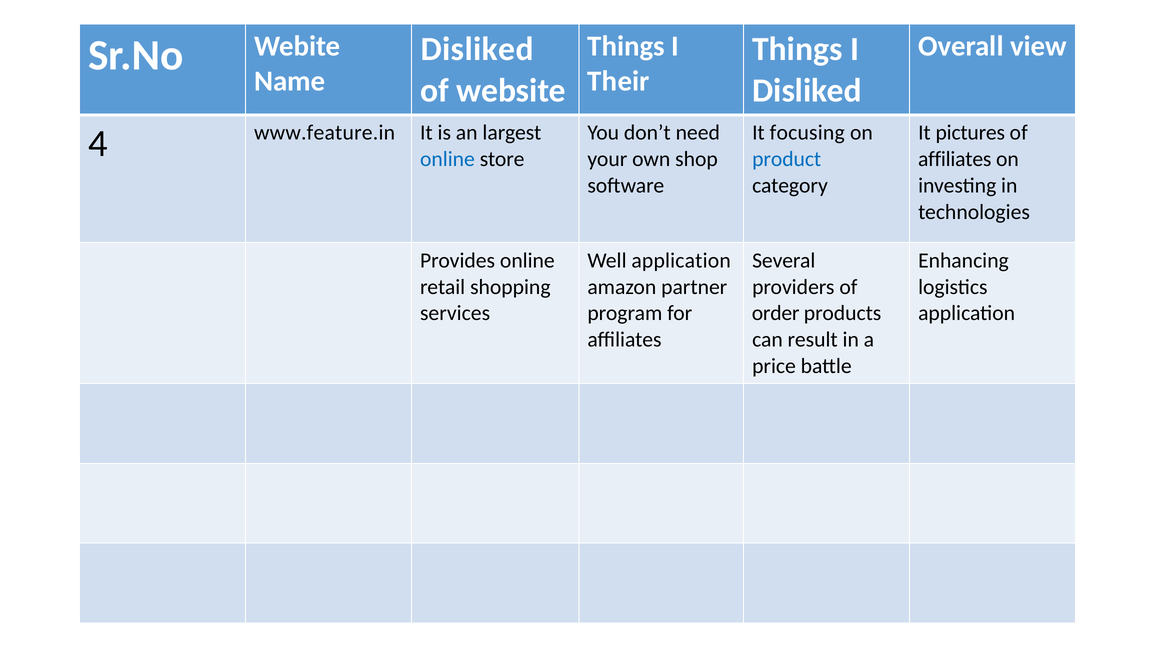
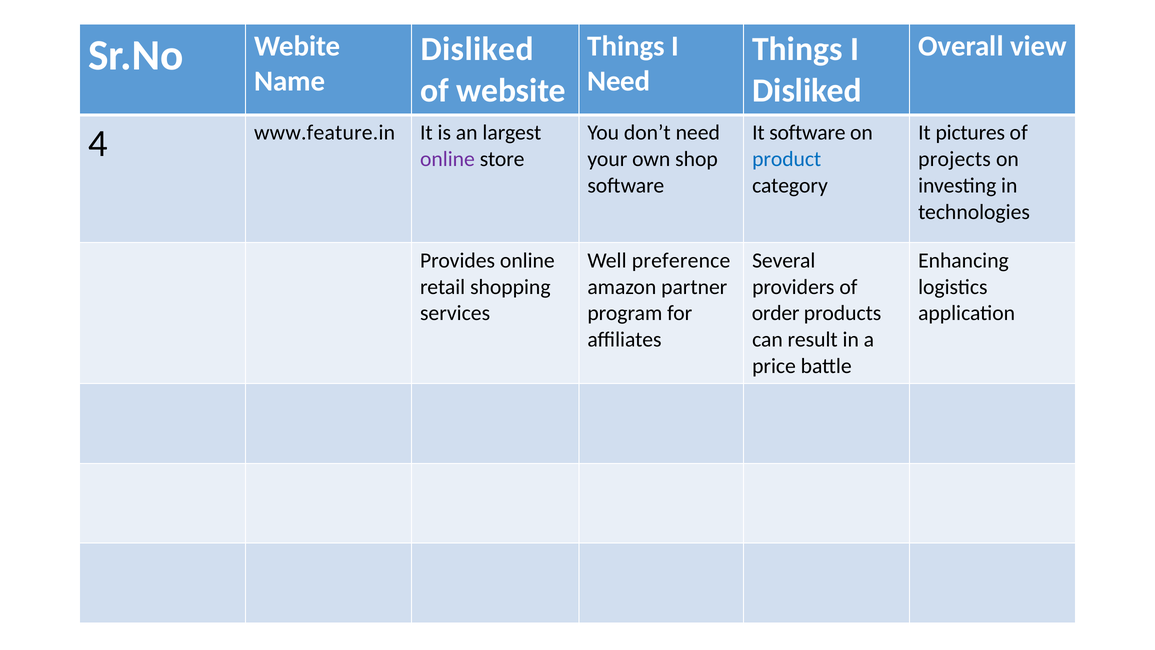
Their at (619, 81): Their -> Need
It focusing: focusing -> software
online at (447, 159) colour: blue -> purple
affiliates at (955, 159): affiliates -> projects
Well application: application -> preference
